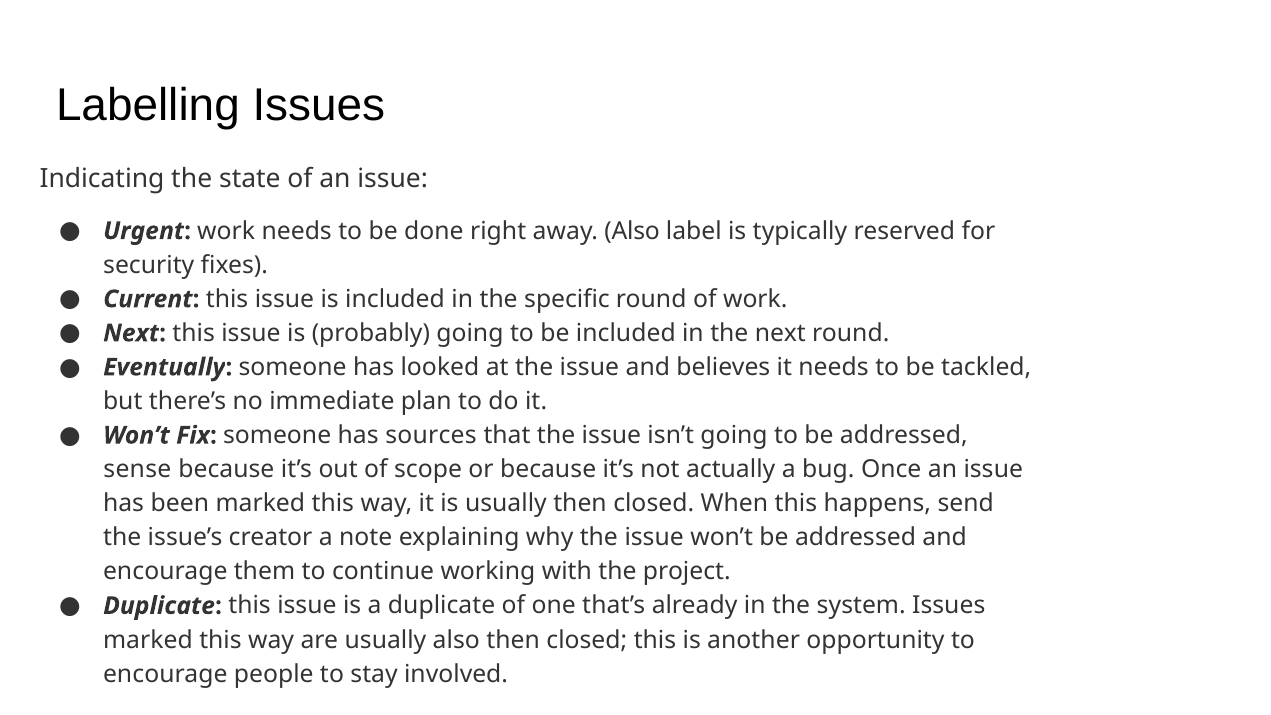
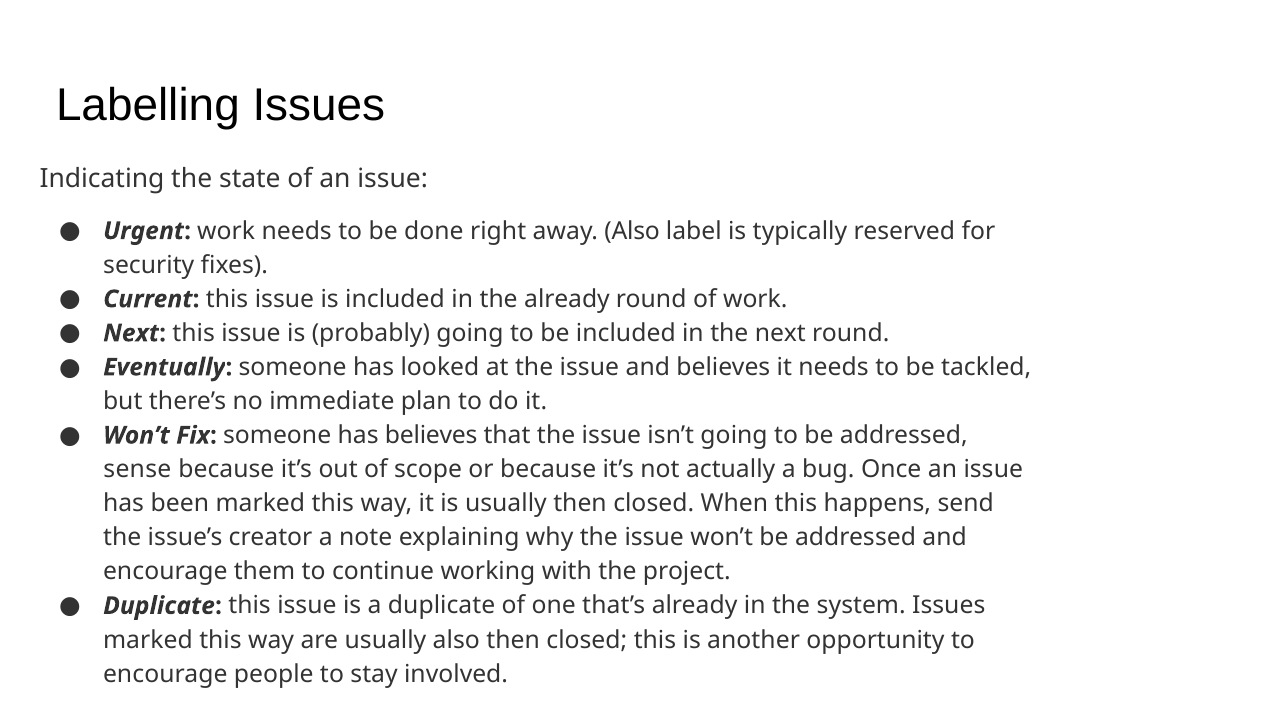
the specific: specific -> already
has sources: sources -> believes
